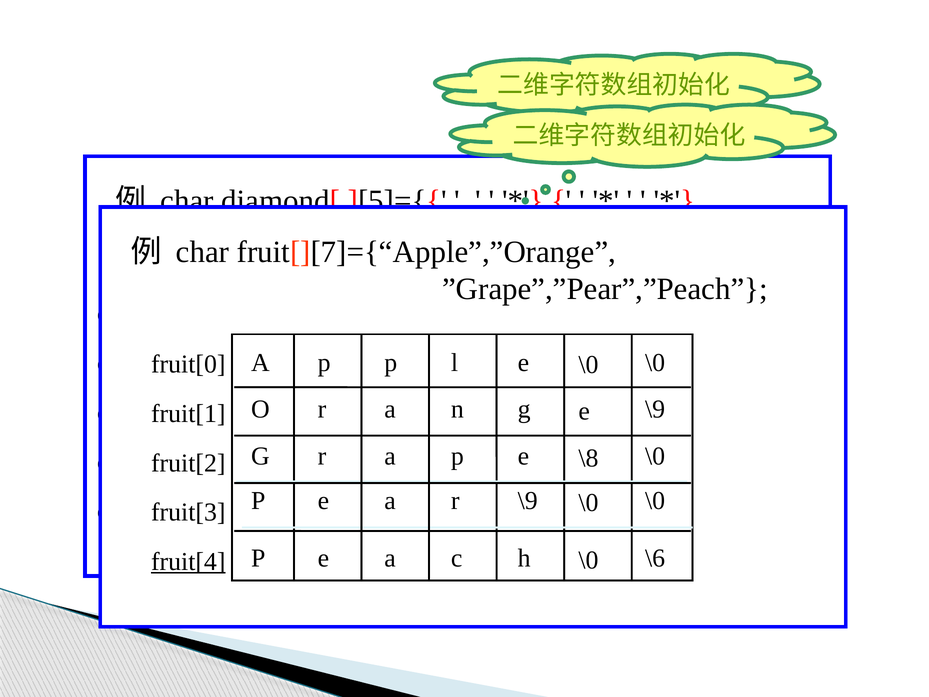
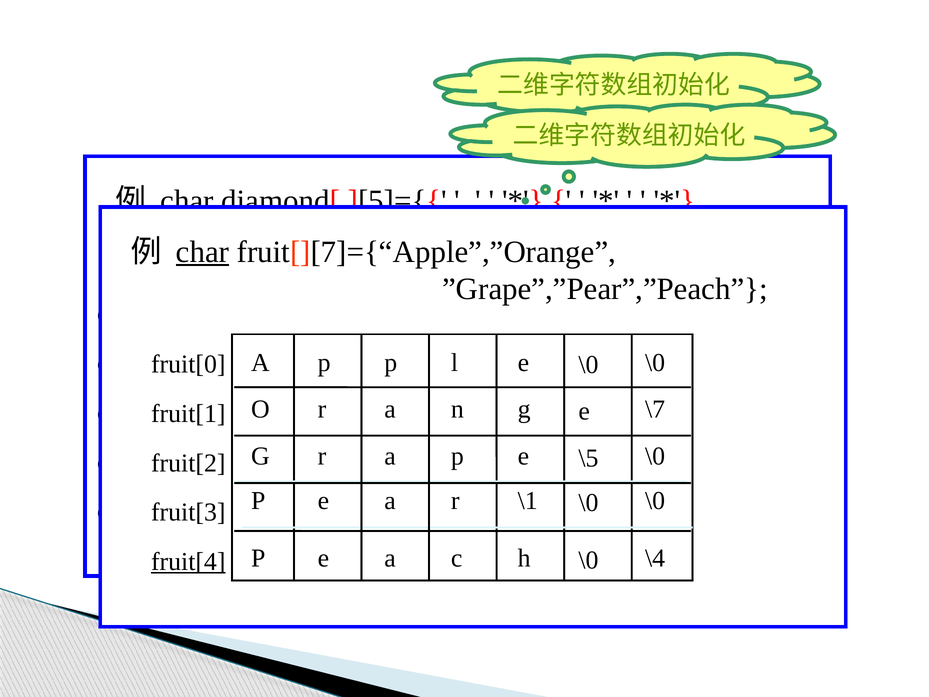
char at (202, 252) underline: none -> present
e \9: \9 -> \7
\8: \8 -> \5
\9 at (528, 501): \9 -> \1
\6: \6 -> \4
